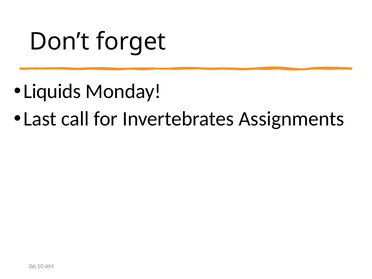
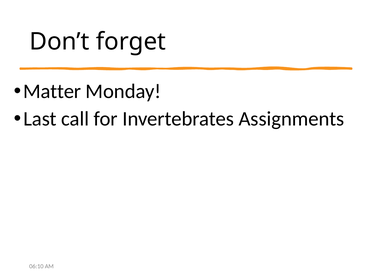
Liquids: Liquids -> Matter
